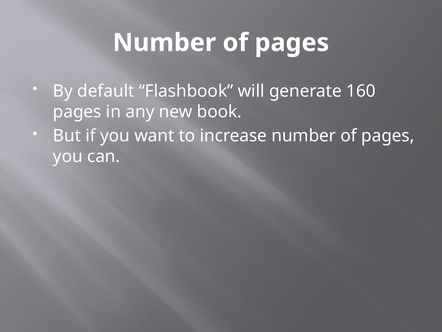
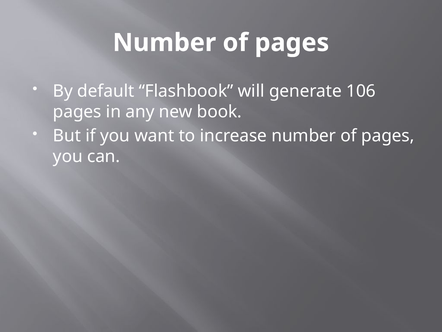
160: 160 -> 106
